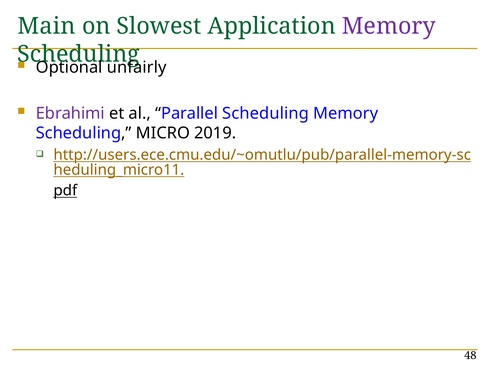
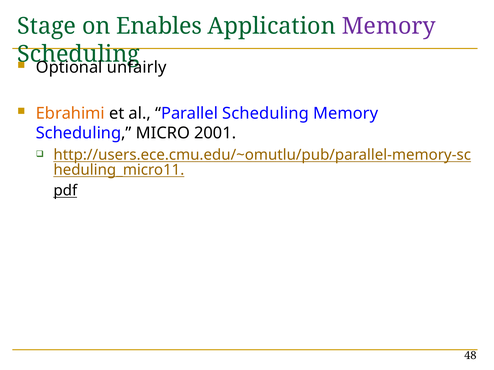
Main: Main -> Stage
Slowest: Slowest -> Enables
Ebrahimi colour: purple -> orange
2019: 2019 -> 2001
